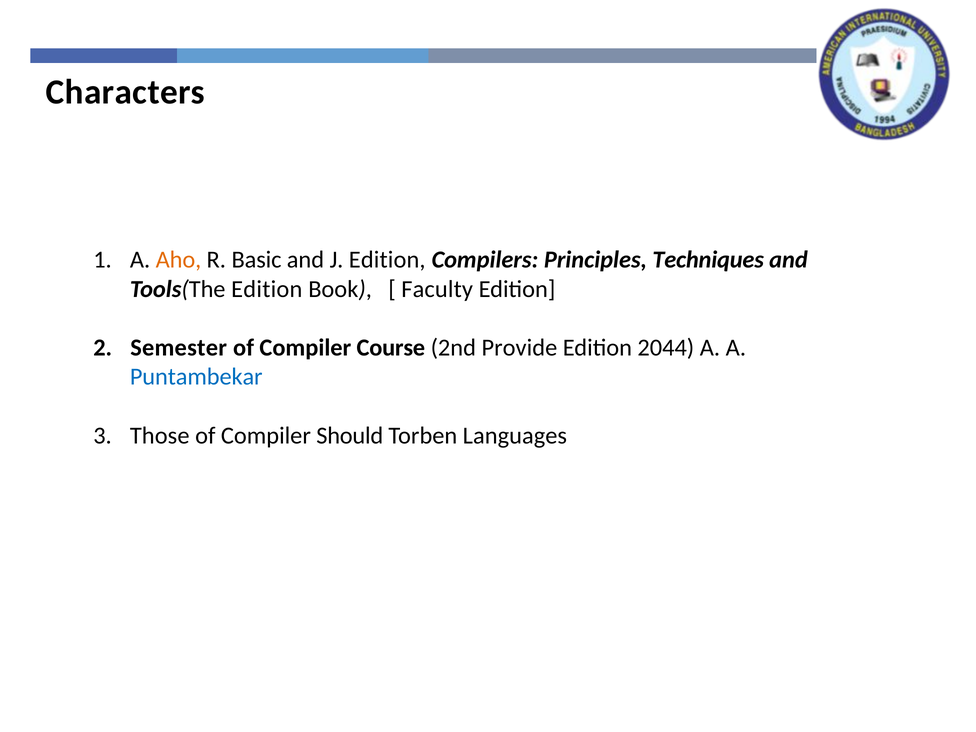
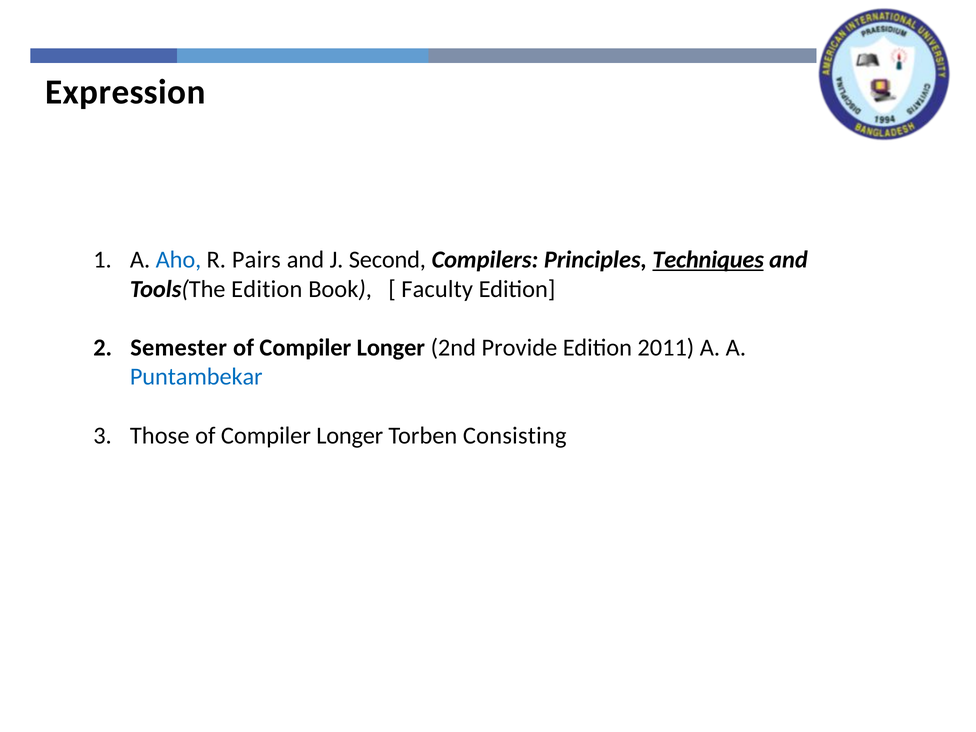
Characters: Characters -> Expression
Aho colour: orange -> blue
Basic: Basic -> Pairs
J Edition: Edition -> Second
Techniques underline: none -> present
Course at (391, 348): Course -> Longer
2044: 2044 -> 2011
Should at (350, 435): Should -> Longer
Languages: Languages -> Consisting
